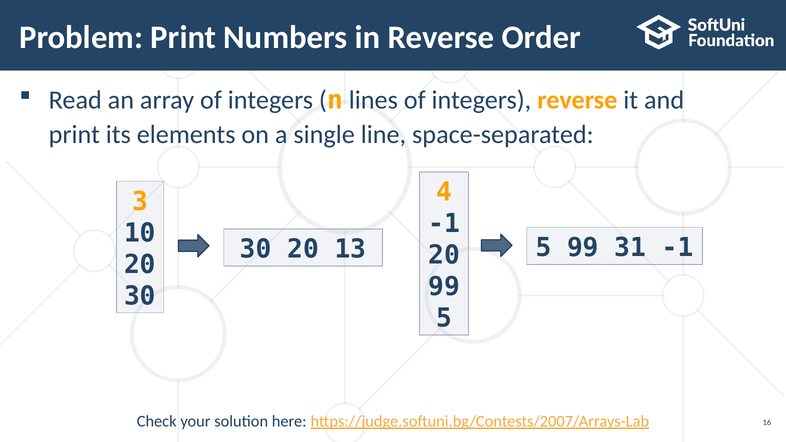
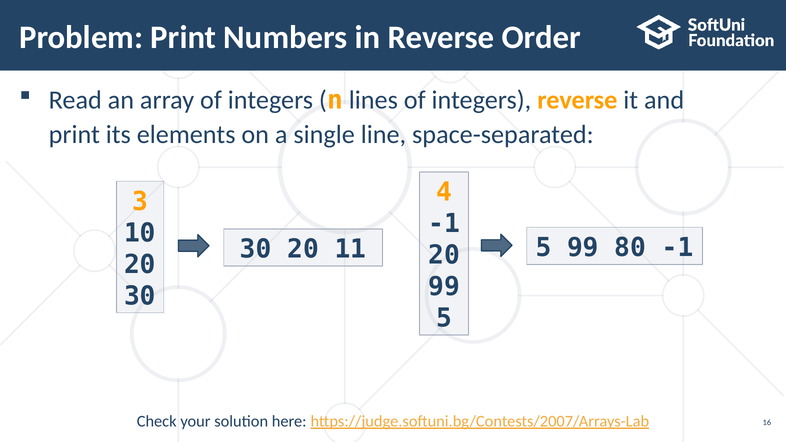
31: 31 -> 80
13: 13 -> 11
